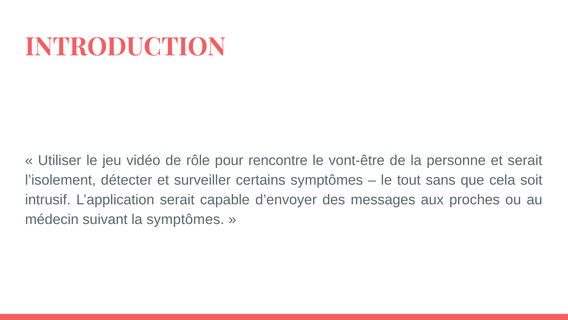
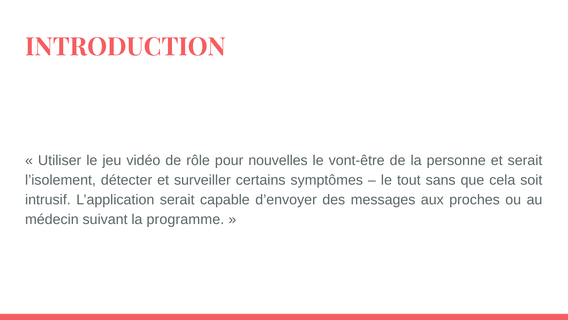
rencontre: rencontre -> nouvelles
la symptômes: symptômes -> programme
